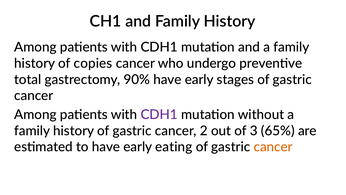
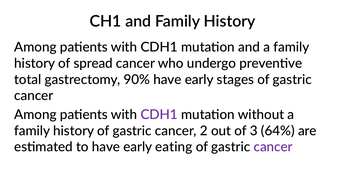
copies: copies -> spread
65%: 65% -> 64%
cancer at (273, 147) colour: orange -> purple
